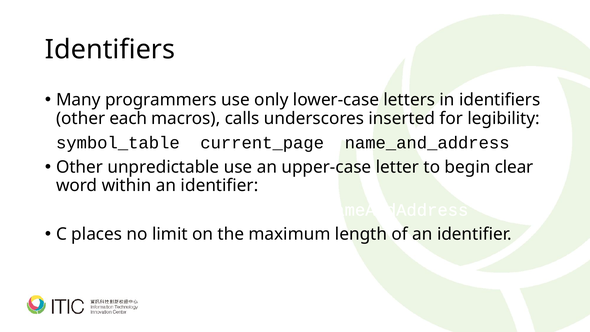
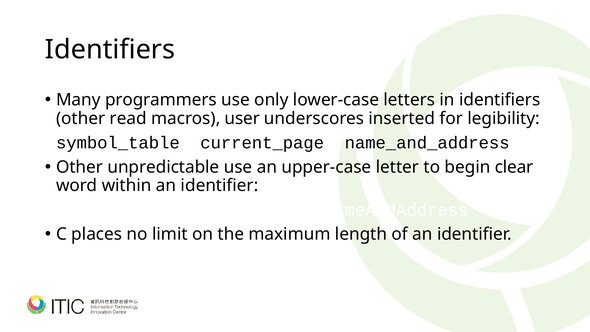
each: each -> read
calls: calls -> user
